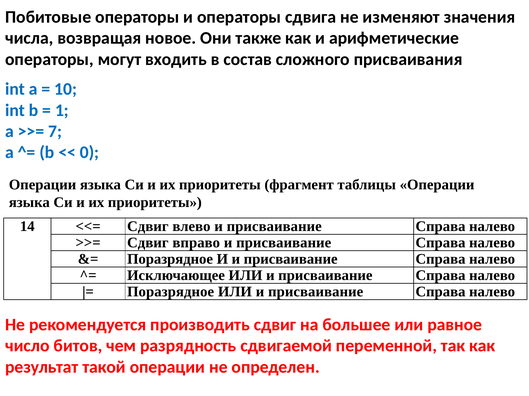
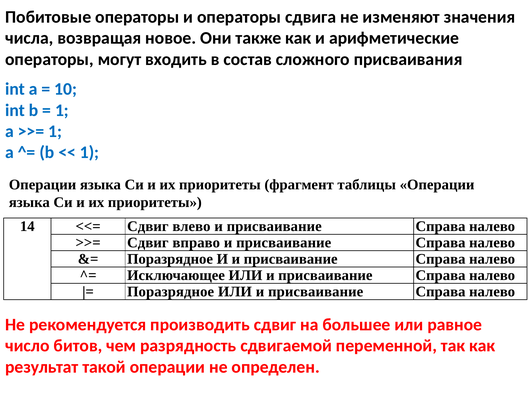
7 at (55, 132): 7 -> 1
0 at (89, 153): 0 -> 1
